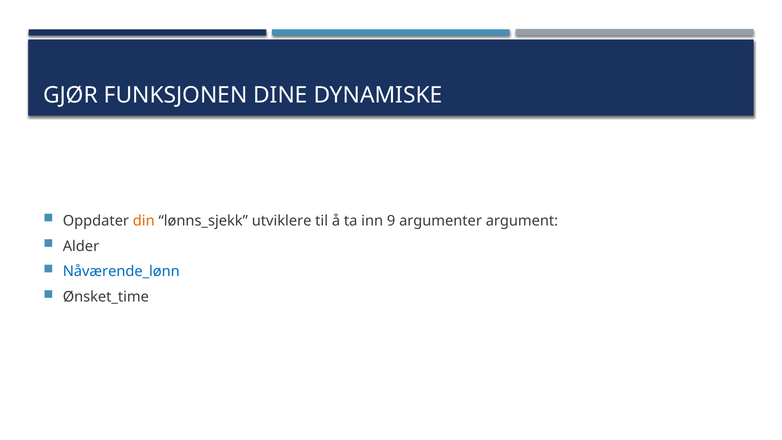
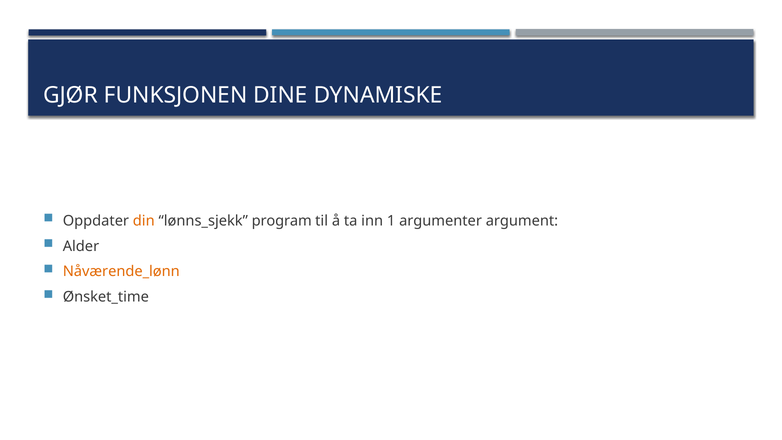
utviklere: utviklere -> program
9: 9 -> 1
Nåværende_lønn colour: blue -> orange
